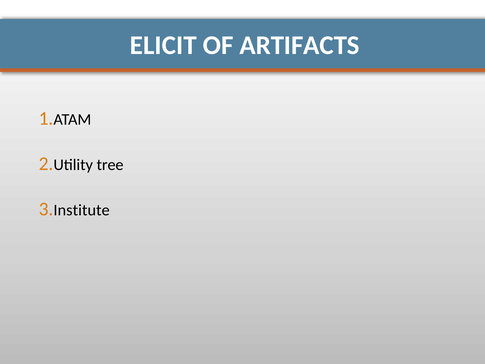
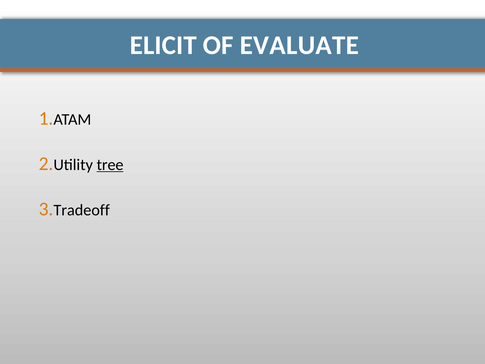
ARTIFACTS: ARTIFACTS -> EVALUATE
tree underline: none -> present
Institute: Institute -> Tradeoff
